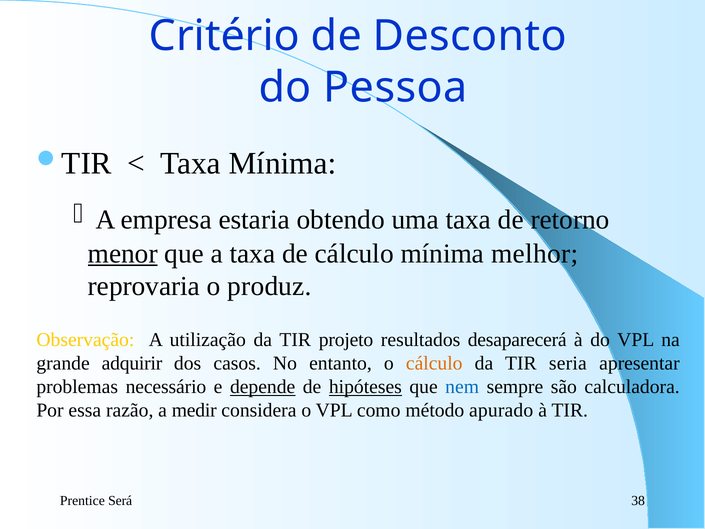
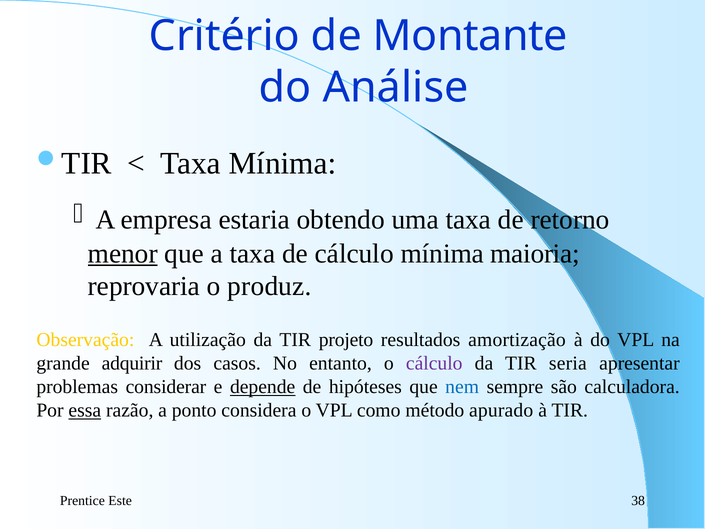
Desconto: Desconto -> Montante
Pessoa: Pessoa -> Análise
melhor: melhor -> maioria
desaparecerá: desaparecerá -> amortização
cálculo at (434, 363) colour: orange -> purple
necessário: necessário -> considerar
hipóteses underline: present -> none
essa underline: none -> present
medir: medir -> ponto
Será: Será -> Este
